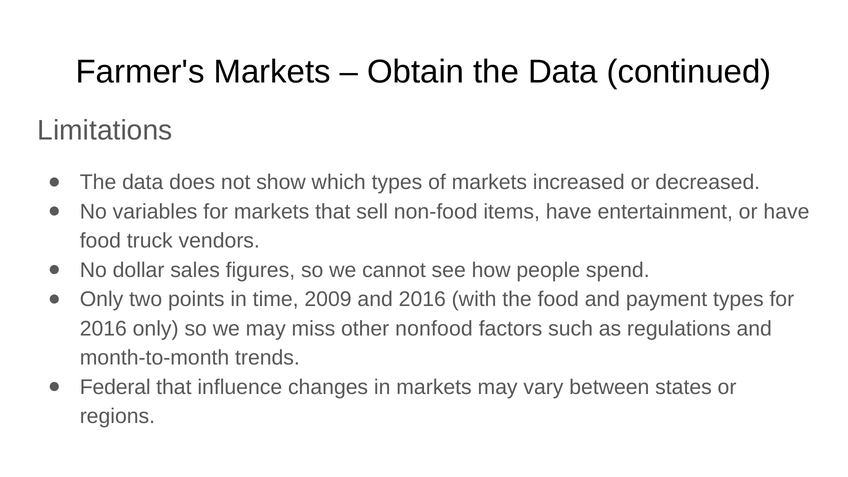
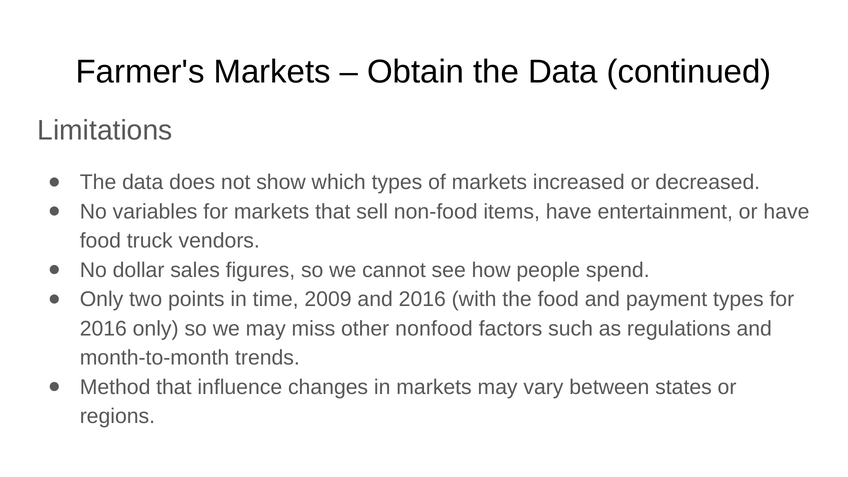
Federal: Federal -> Method
